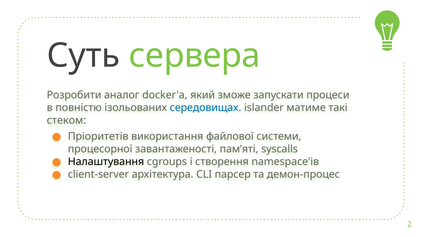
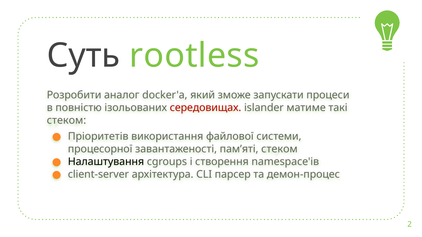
сервера: сервера -> rootless
середовищах colour: blue -> red
пам’яті syscalls: syscalls -> стеком
